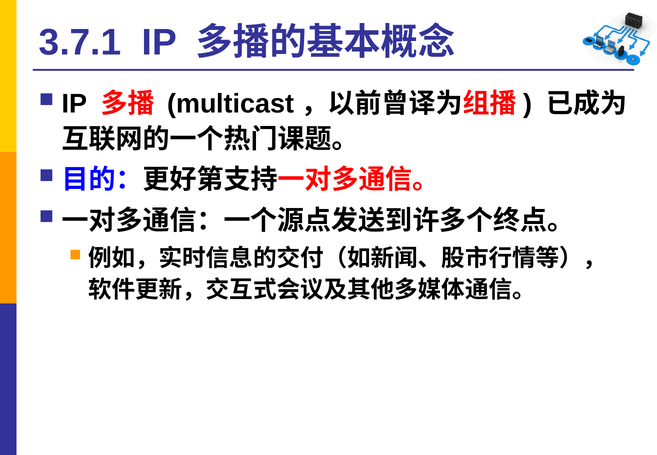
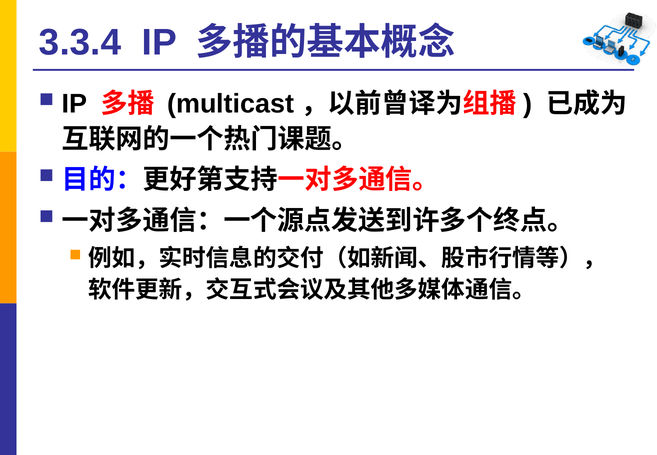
3.7.1: 3.7.1 -> 3.3.4
